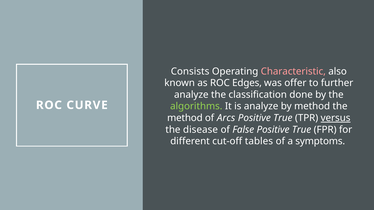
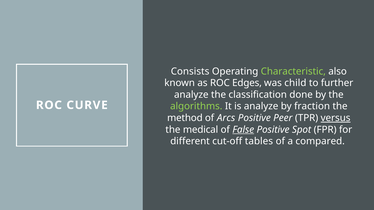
Characteristic colour: pink -> light green
offer: offer -> child
by method: method -> fraction
True at (283, 118): True -> Peer
disease: disease -> medical
False underline: none -> present
True at (302, 130): True -> Spot
symptoms: symptoms -> compared
